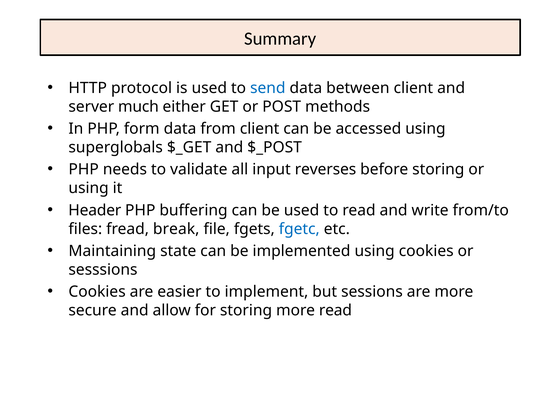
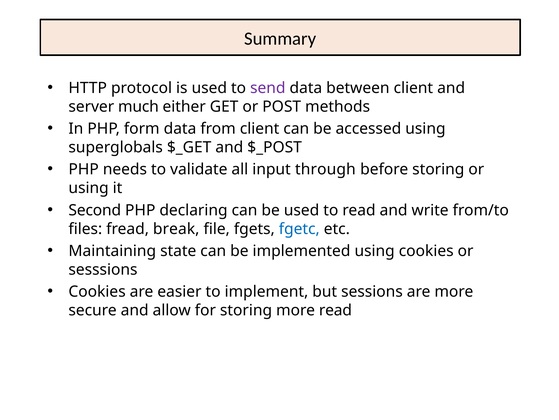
send colour: blue -> purple
reverses: reverses -> through
Header: Header -> Second
buffering: buffering -> declaring
